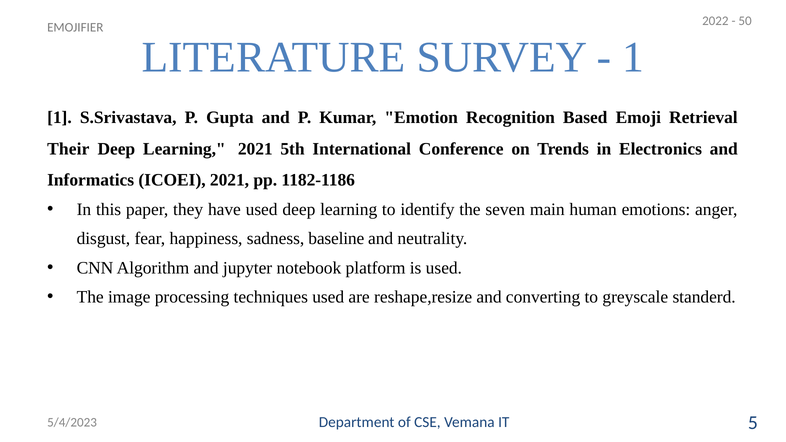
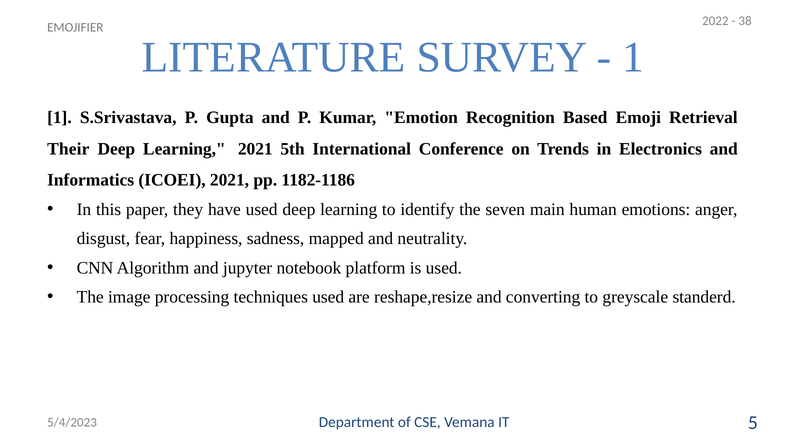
50: 50 -> 38
baseline: baseline -> mapped
